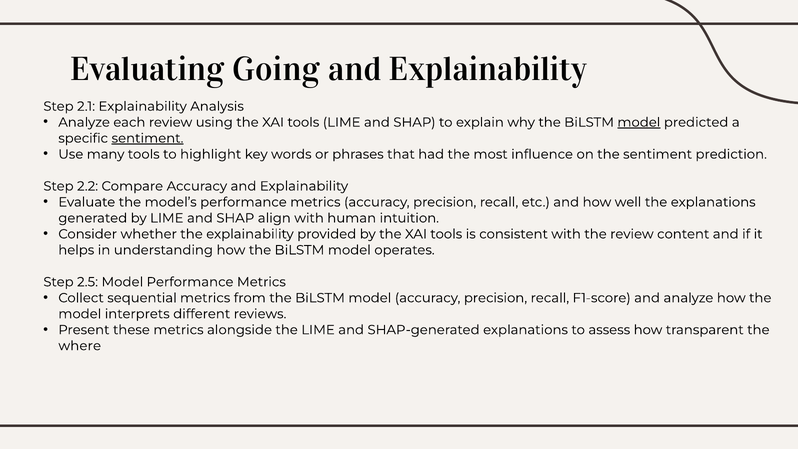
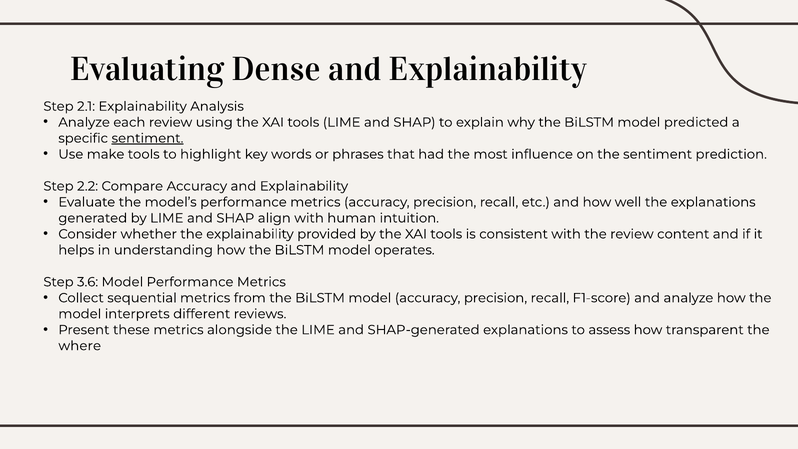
Going: Going -> Dense
model at (639, 122) underline: present -> none
many: many -> make
2.5: 2.5 -> 3.6
